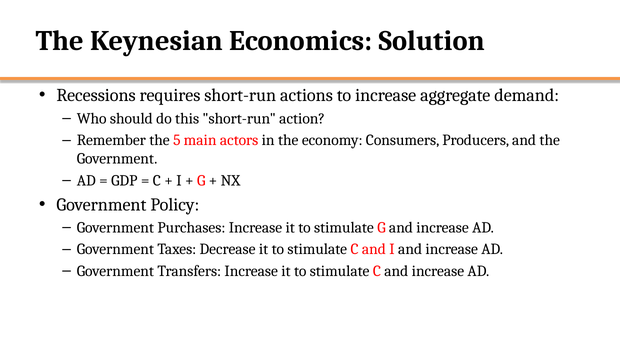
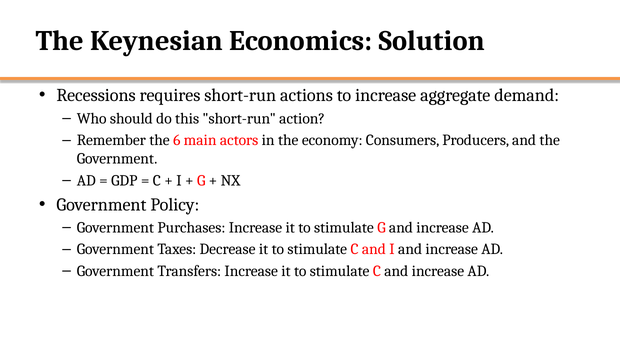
5: 5 -> 6
